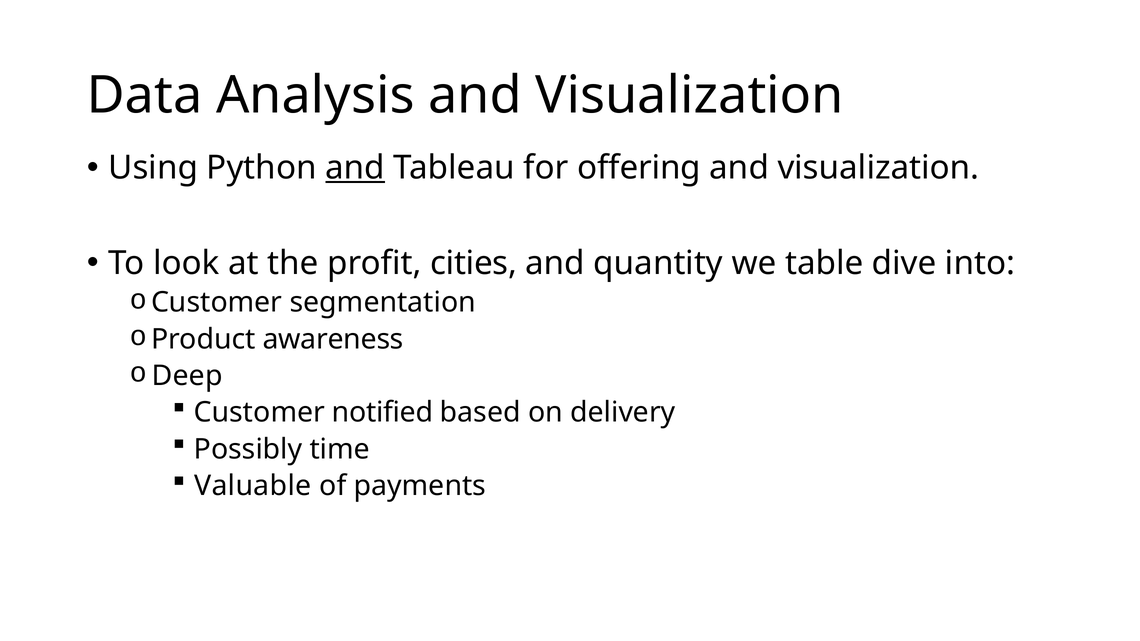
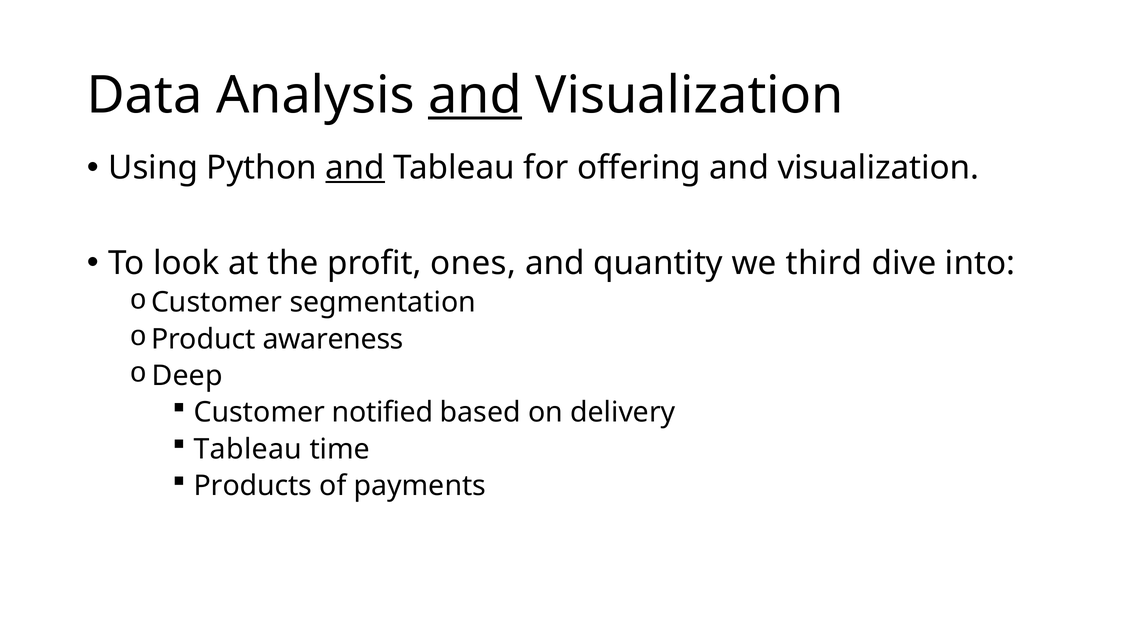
and at (475, 96) underline: none -> present
cities: cities -> ones
table: table -> third
Possibly at (248, 449): Possibly -> Tableau
Valuable: Valuable -> Products
